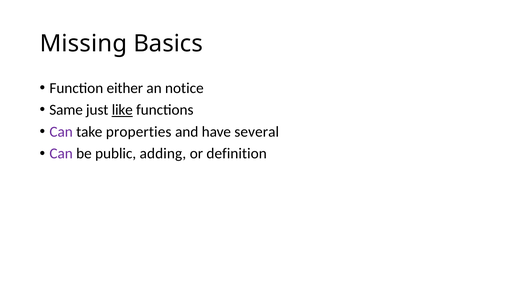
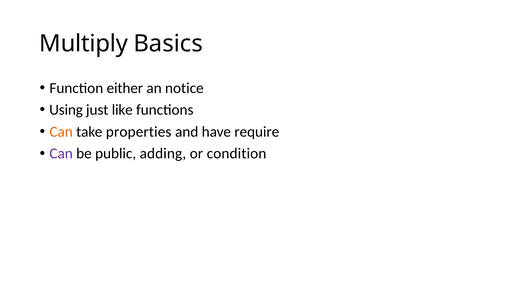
Missing: Missing -> Multiply
Same: Same -> Using
like underline: present -> none
Can at (61, 132) colour: purple -> orange
several: several -> require
definition: definition -> condition
